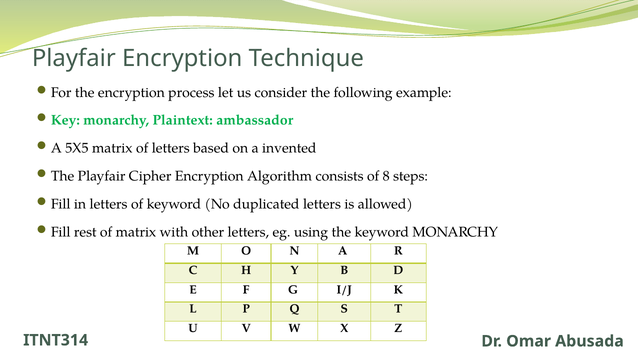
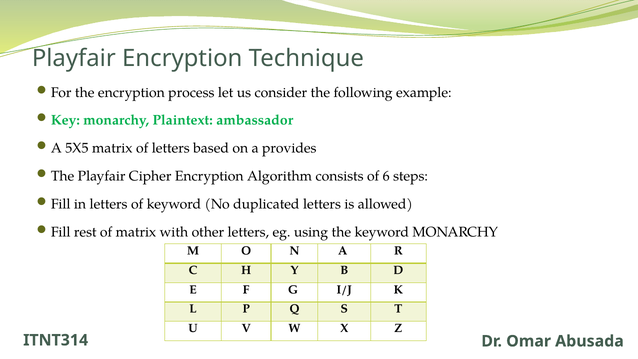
invented: invented -> provides
8: 8 -> 6
